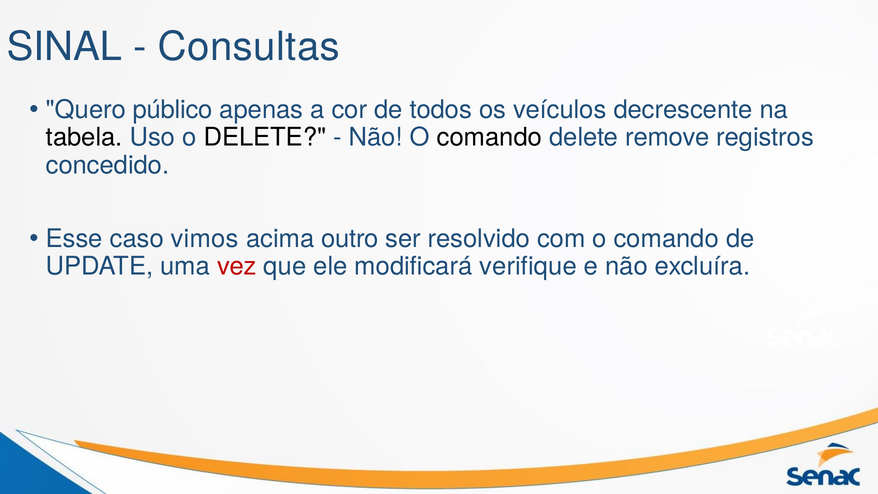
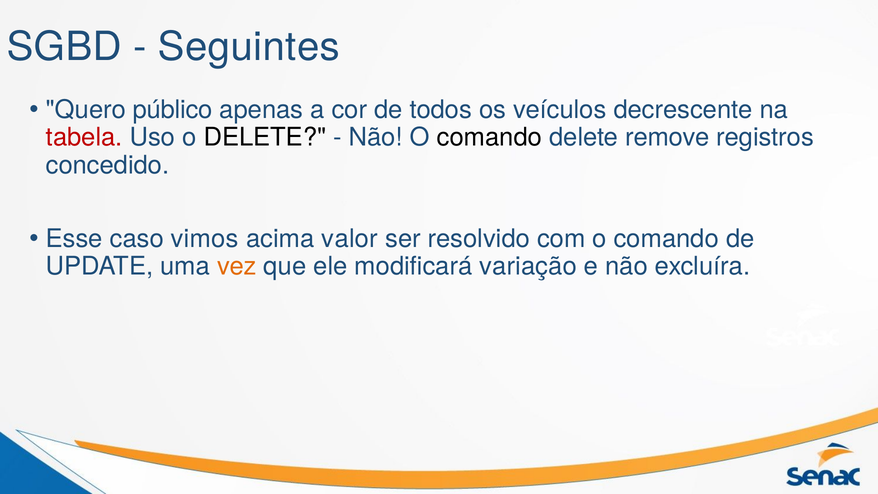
SINAL: SINAL -> SGBD
Consultas: Consultas -> Seguintes
tabela colour: black -> red
outro: outro -> valor
vez colour: red -> orange
verifique: verifique -> variação
